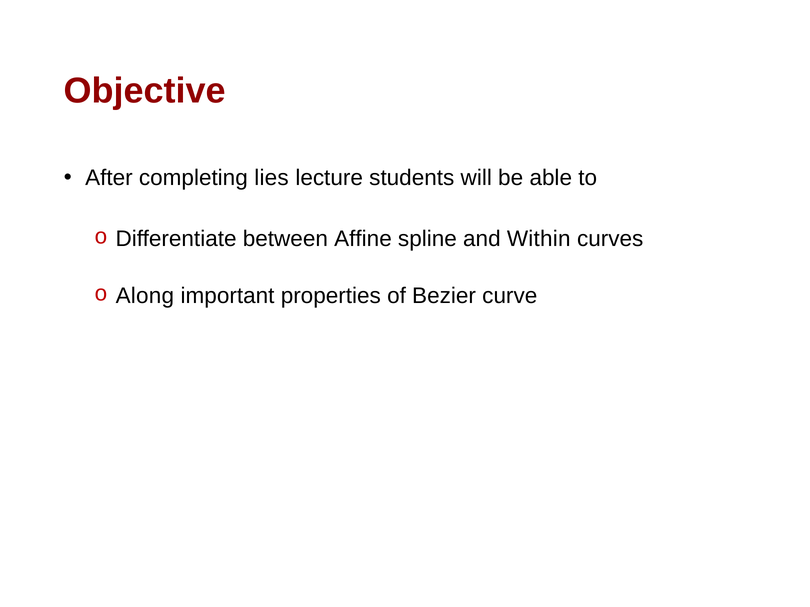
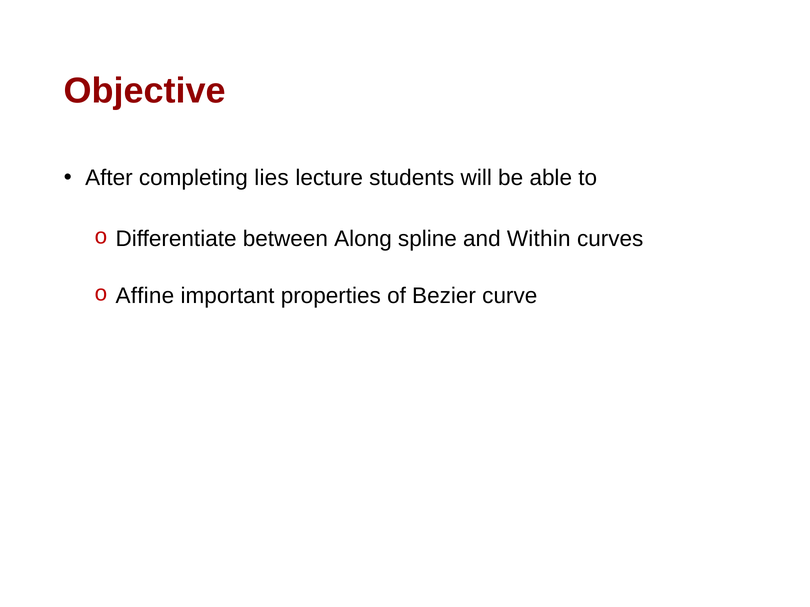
Affine: Affine -> Along
Along: Along -> Affine
